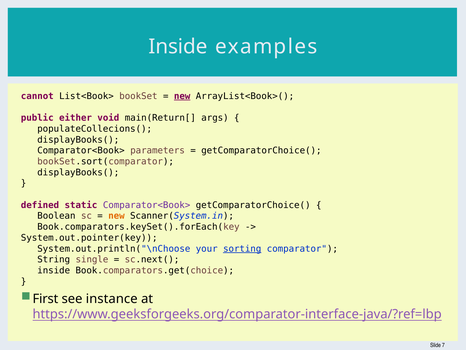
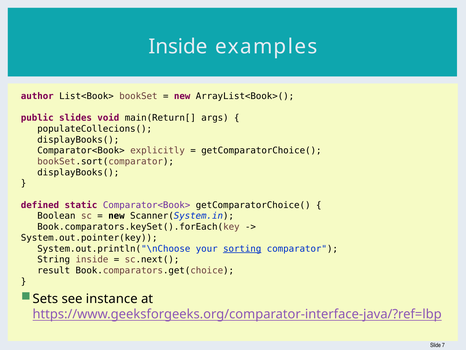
cannot: cannot -> author
new at (182, 96) underline: present -> none
either: either -> slides
parameters: parameters -> explicitly
new at (116, 216) colour: orange -> black
String single: single -> inside
inside at (54, 270): inside -> result
First: First -> Sets
